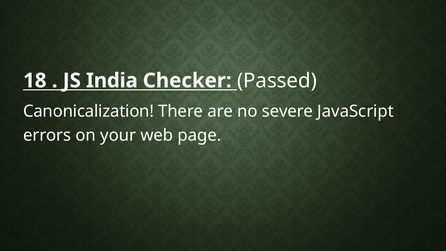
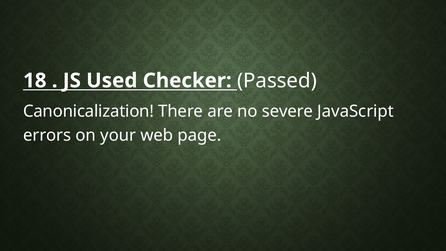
India: India -> Used
